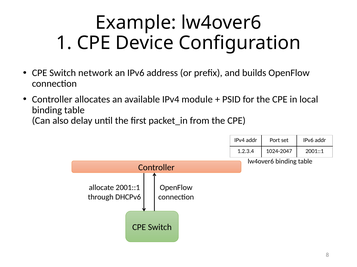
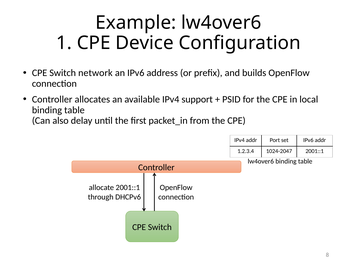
module: module -> support
